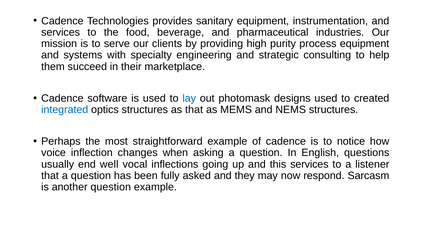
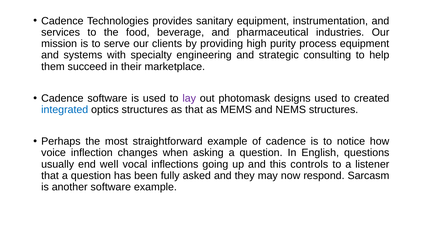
lay colour: blue -> purple
this services: services -> controls
another question: question -> software
